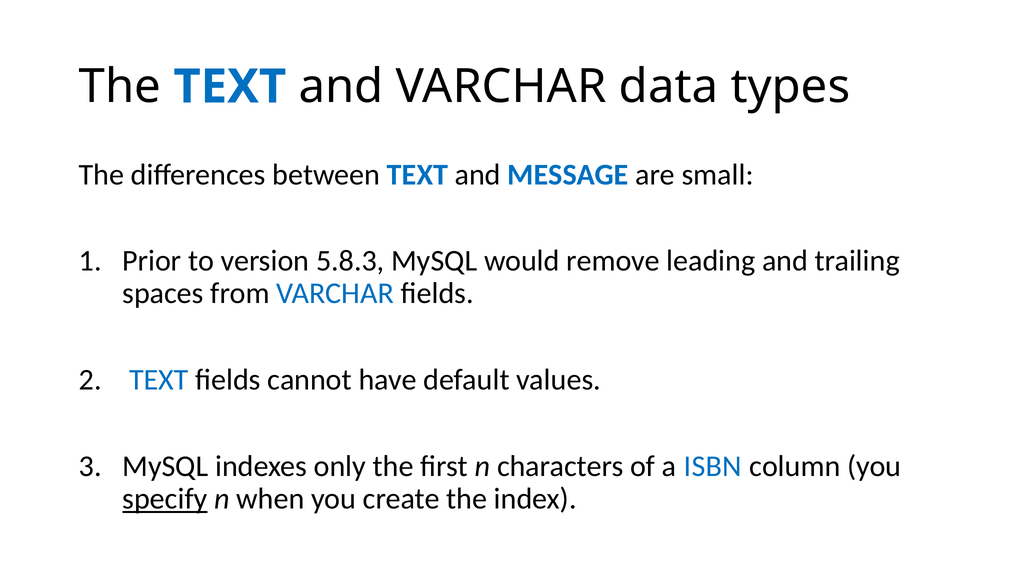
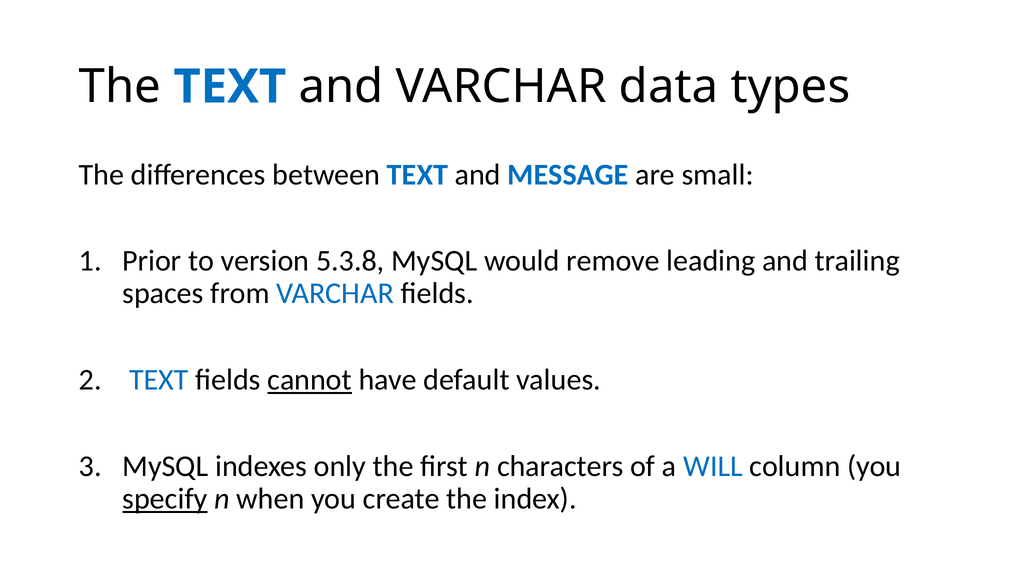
5.8.3: 5.8.3 -> 5.3.8
cannot underline: none -> present
ISBN: ISBN -> WILL
